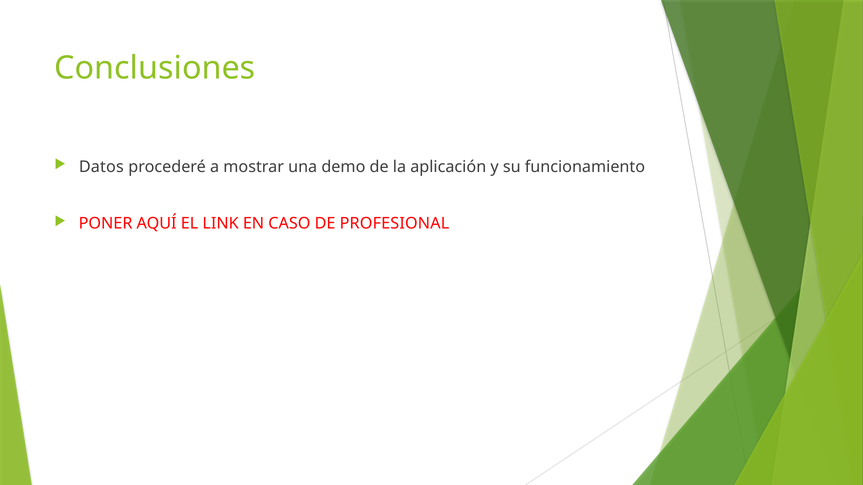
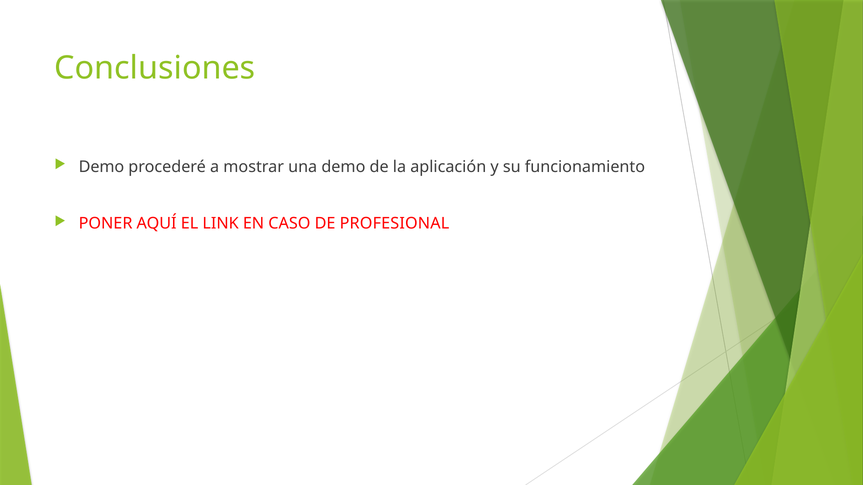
Datos at (101, 167): Datos -> Demo
